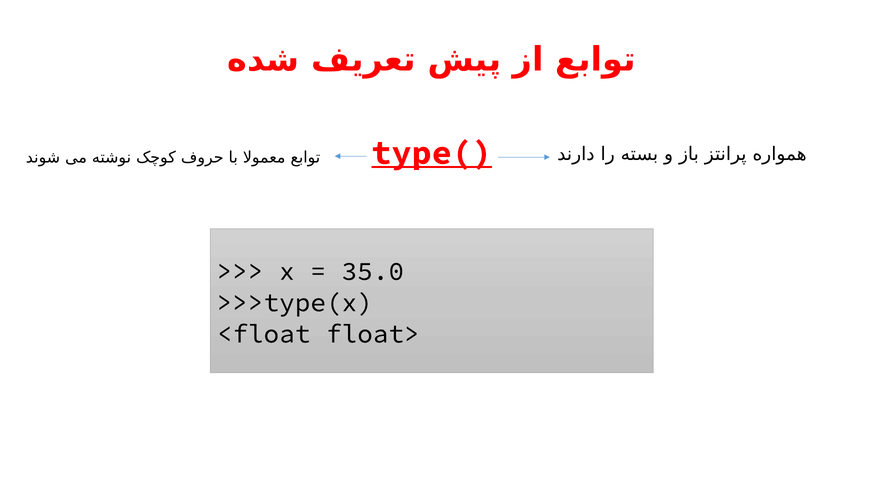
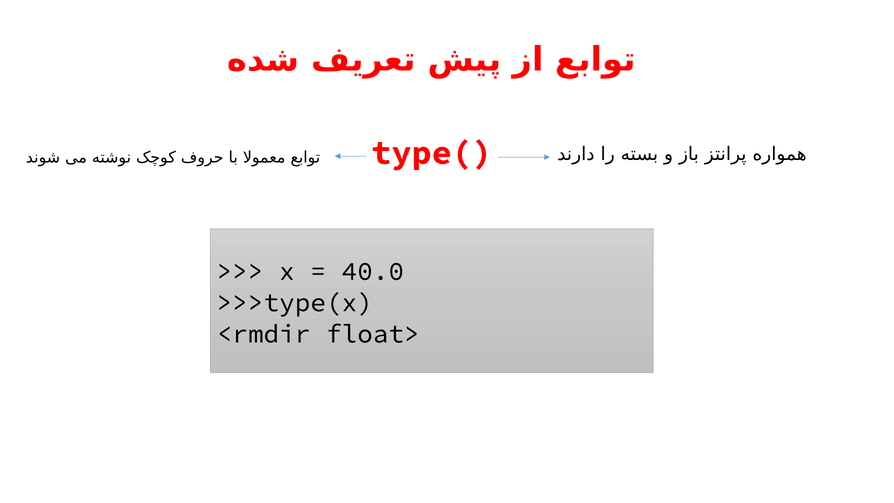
type( underline: present -> none
35.0: 35.0 -> 40.0
<float: <float -> <rmdir
